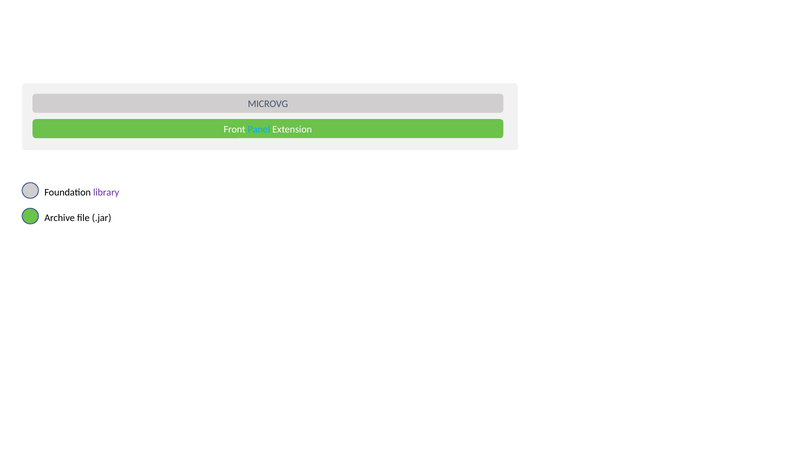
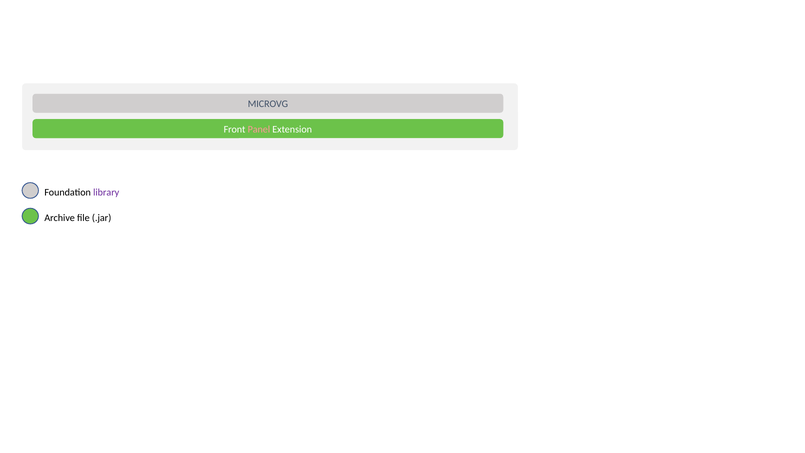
Panel colour: light blue -> pink
